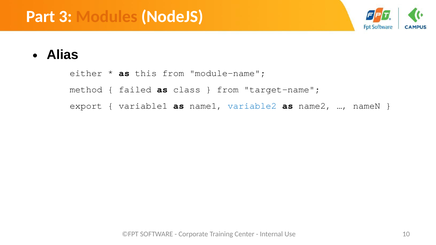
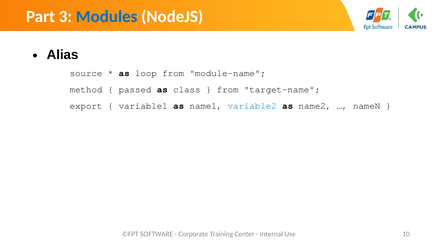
Modules colour: orange -> blue
either: either -> source
this: this -> loop
failed: failed -> passed
